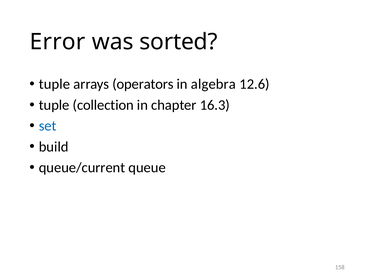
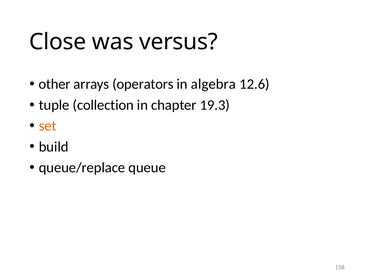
Error: Error -> Close
sorted: sorted -> versus
tuple at (54, 84): tuple -> other
16.3: 16.3 -> 19.3
set colour: blue -> orange
queue/current: queue/current -> queue/replace
